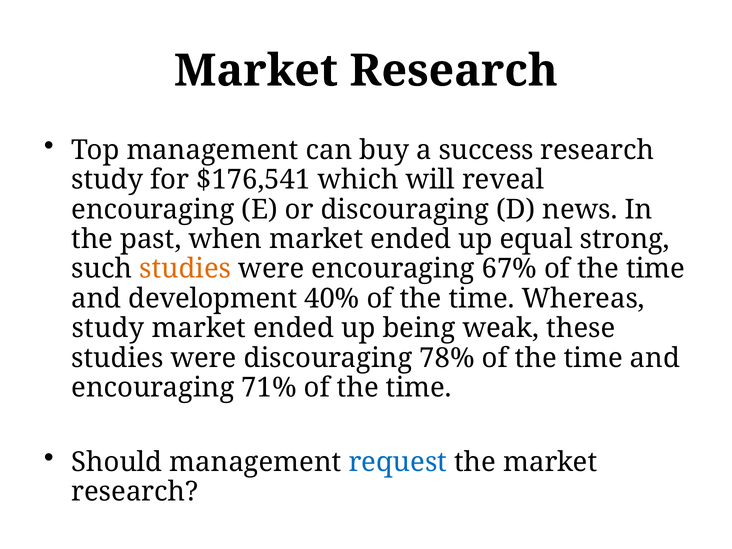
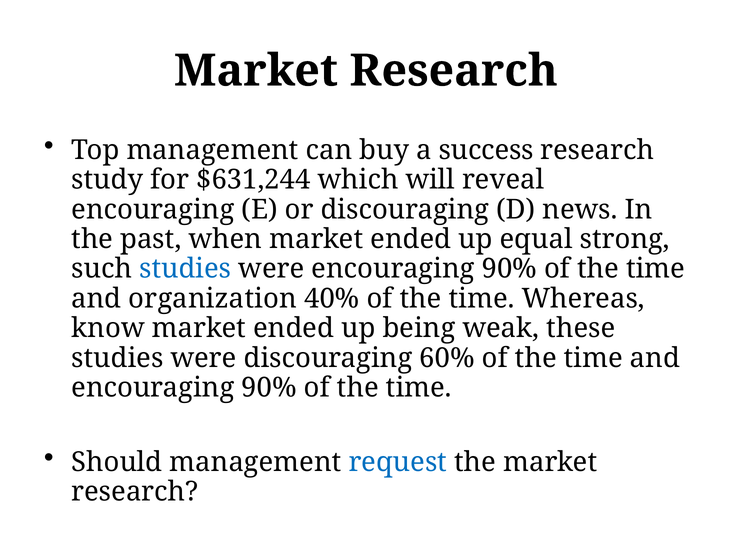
$176,541: $176,541 -> $631,244
studies at (185, 269) colour: orange -> blue
were encouraging 67%: 67% -> 90%
development: development -> organization
study at (108, 328): study -> know
78%: 78% -> 60%
71% at (269, 388): 71% -> 90%
